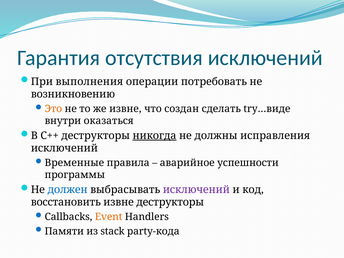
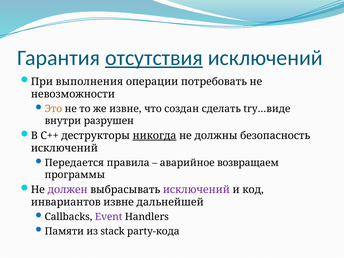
отсутствия underline: none -> present
возникновению: возникновению -> невозможности
оказаться: оказаться -> разрушен
исправления: исправления -> безопасность
Временные: Временные -> Передается
успешности: успешности -> возвращаем
должен colour: blue -> purple
восстановить: восстановить -> инвариантов
извне деструкторы: деструкторы -> дальнейшей
Event colour: orange -> purple
